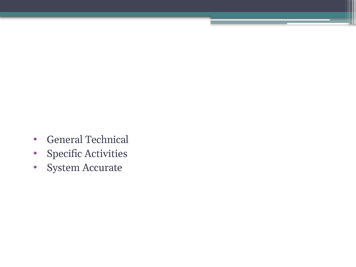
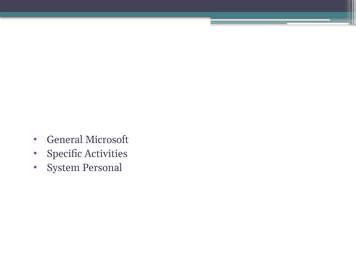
Technical: Technical -> Microsoft
Accurate: Accurate -> Personal
